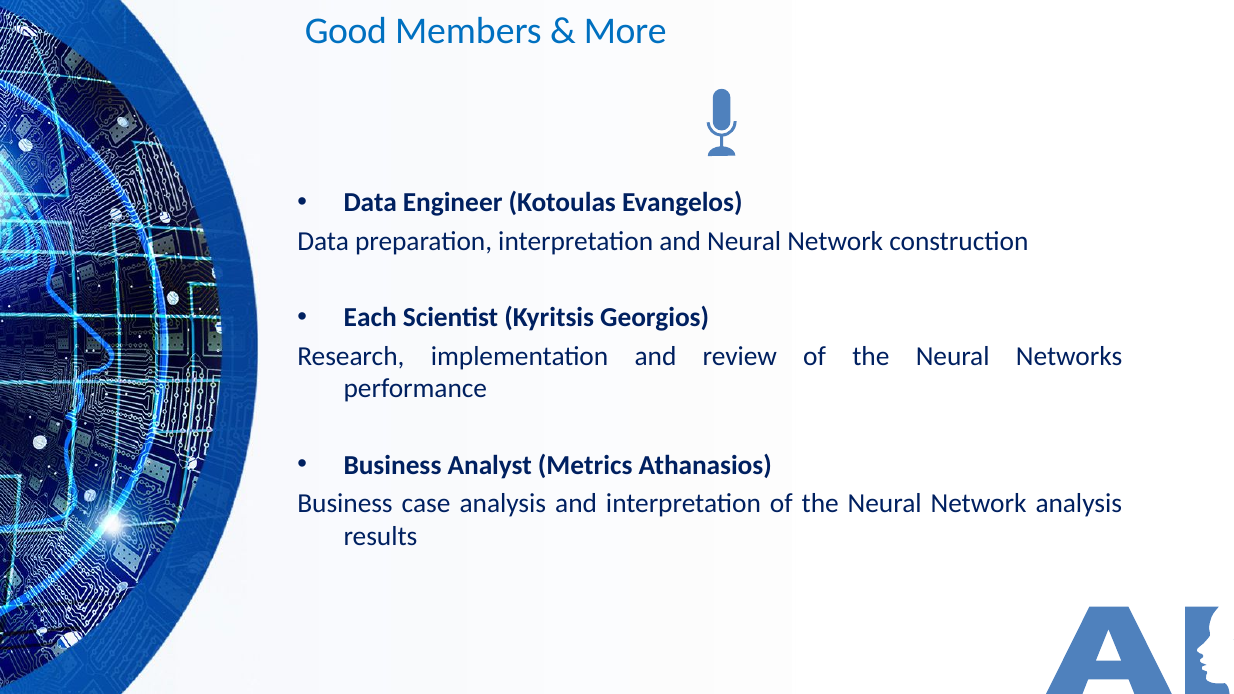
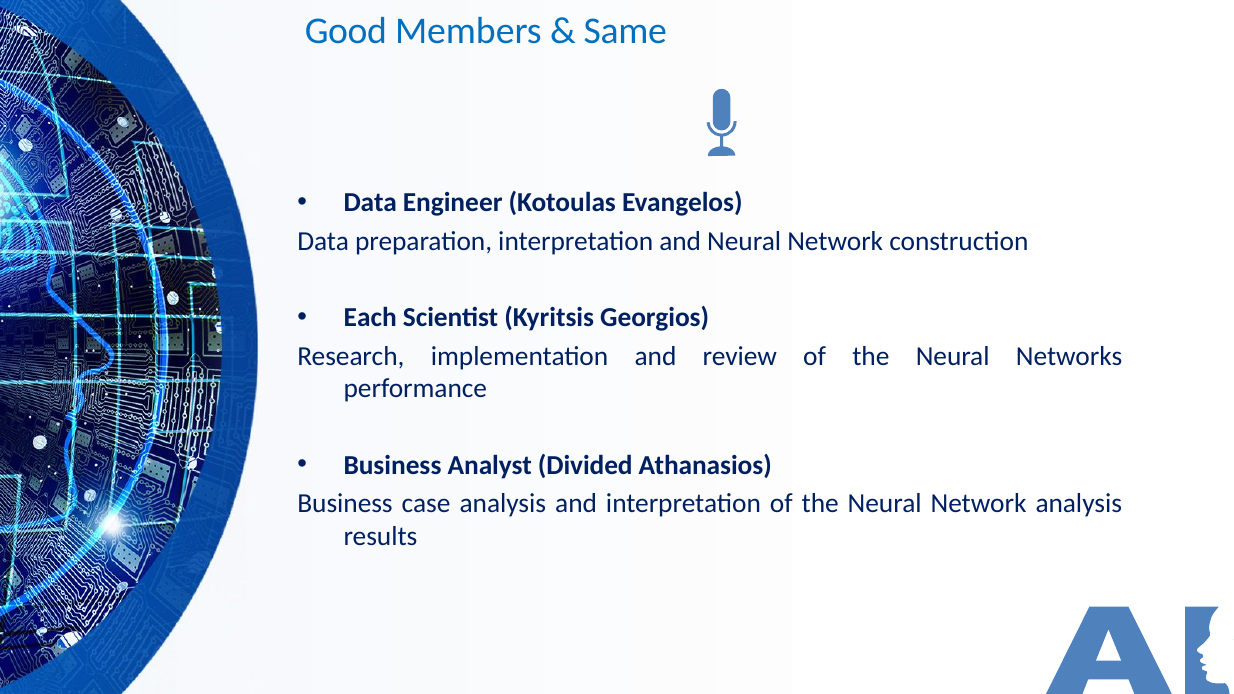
More: More -> Same
Metrics: Metrics -> Divided
